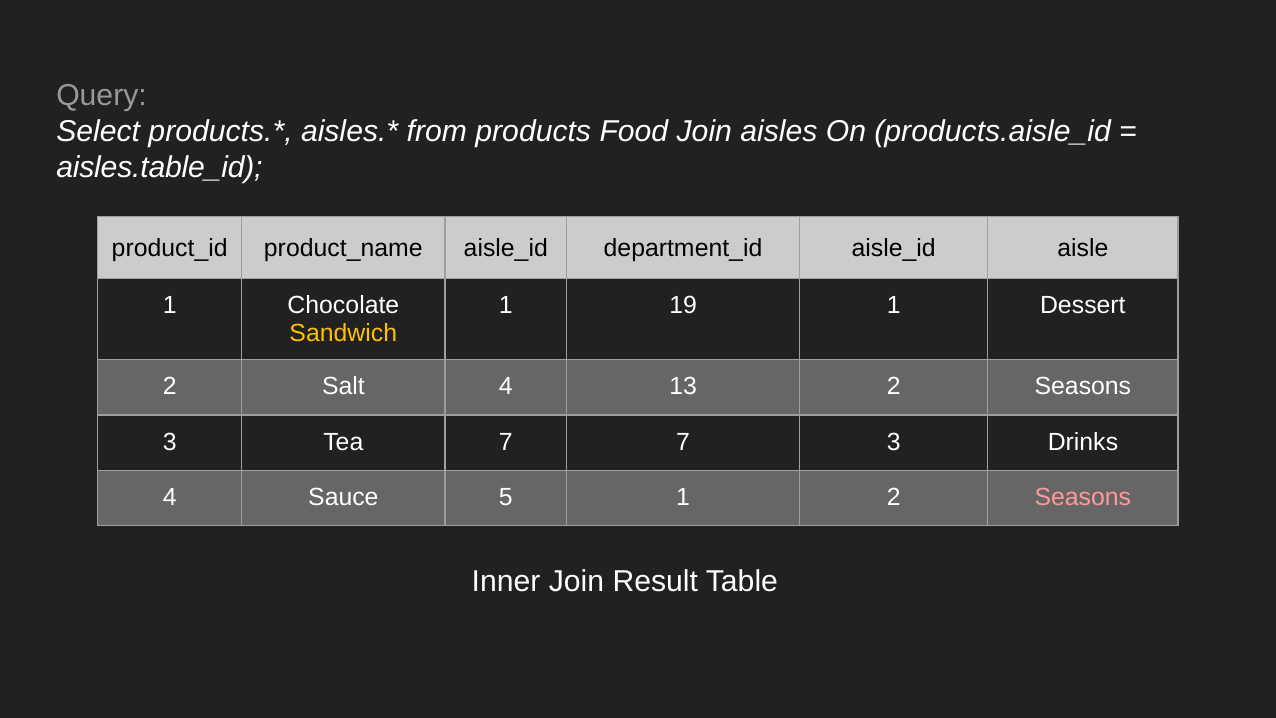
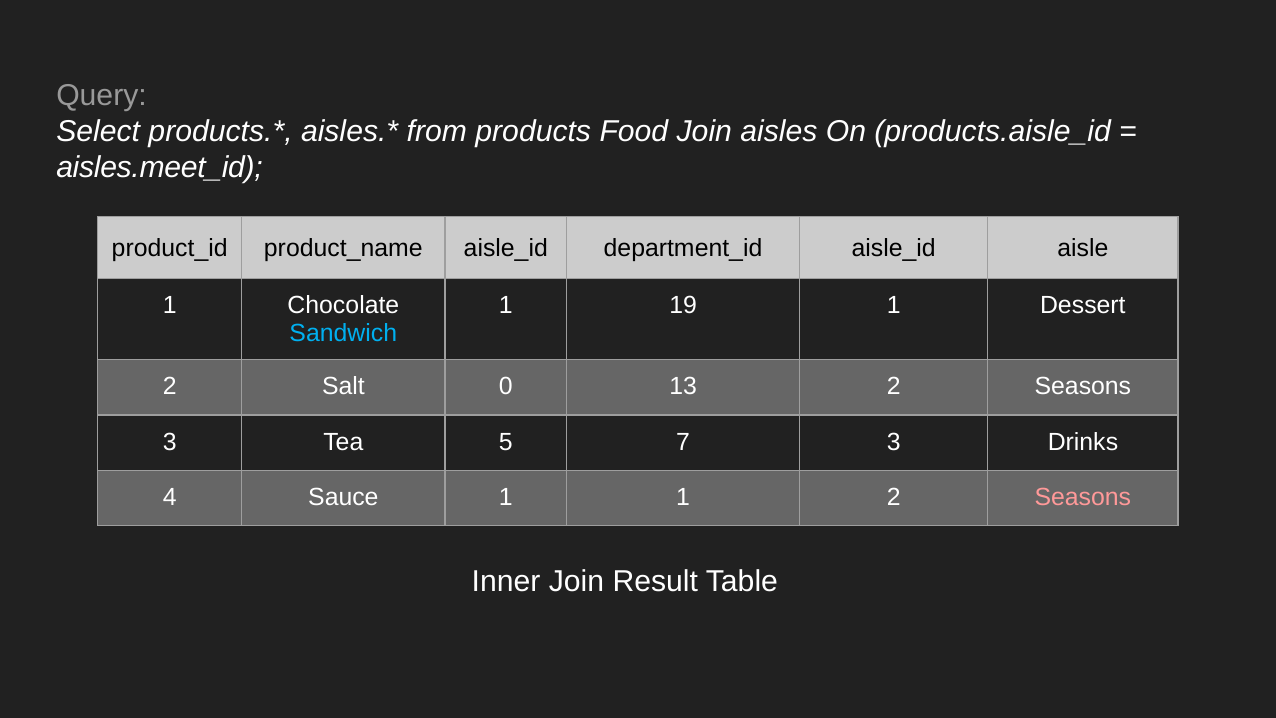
aisles.table_id: aisles.table_id -> aisles.meet_id
Sandwich colour: yellow -> light blue
Salt 4: 4 -> 0
Tea 7: 7 -> 5
Sauce 5: 5 -> 1
